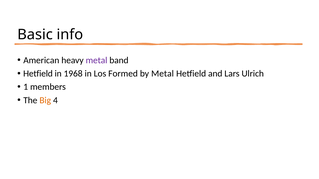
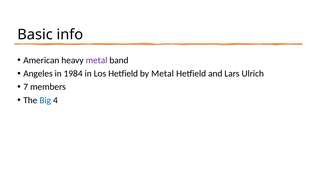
Hetfield at (38, 74): Hetfield -> Angeles
1968: 1968 -> 1984
Los Formed: Formed -> Hetfield
1: 1 -> 7
Big colour: orange -> blue
